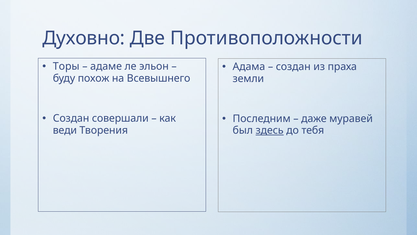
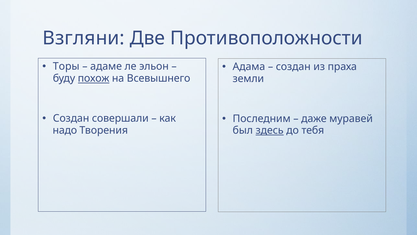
Духовно: Духовно -> Взгляни
похож underline: none -> present
веди: веди -> надо
